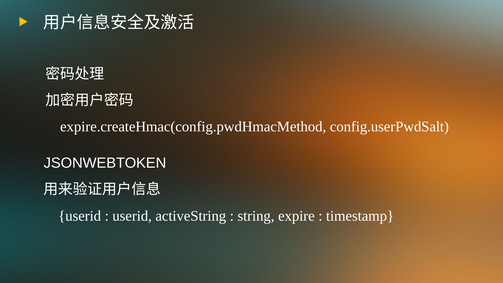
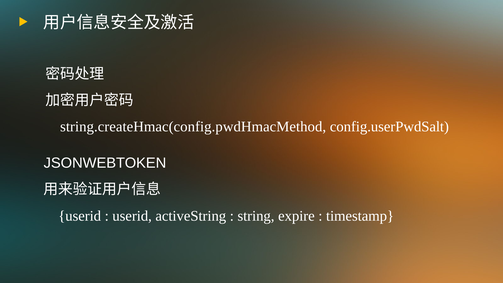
expire.createHmac(config.pwdHmacMethod: expire.createHmac(config.pwdHmacMethod -> string.createHmac(config.pwdHmacMethod
